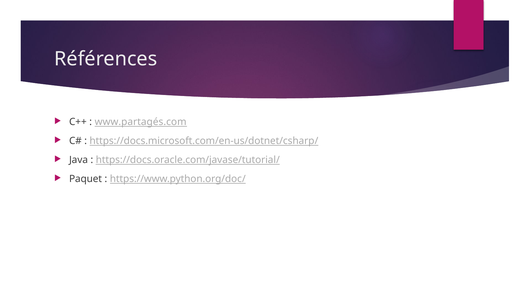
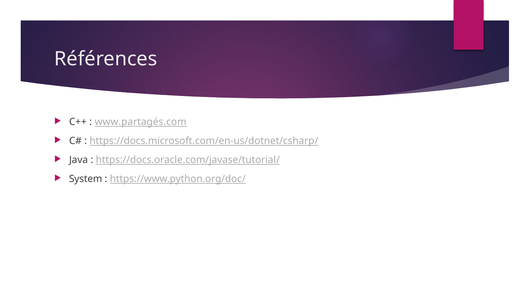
Paquet: Paquet -> System
